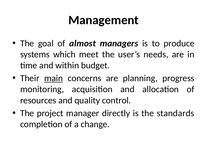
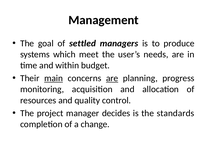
almost: almost -> settled
are at (112, 78) underline: none -> present
directly: directly -> decides
